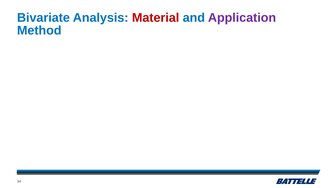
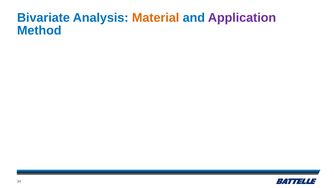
Material colour: red -> orange
